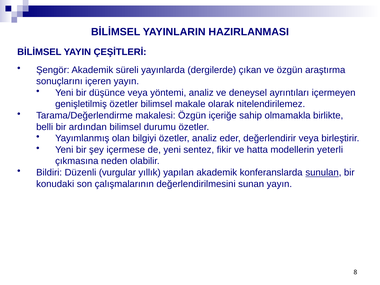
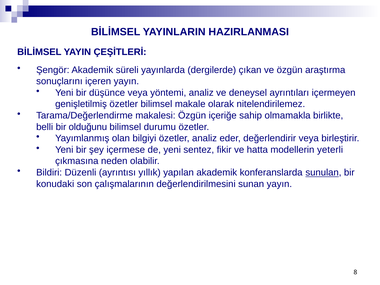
ardından: ardından -> olduğunu
vurgular: vurgular -> ayrıntısı
